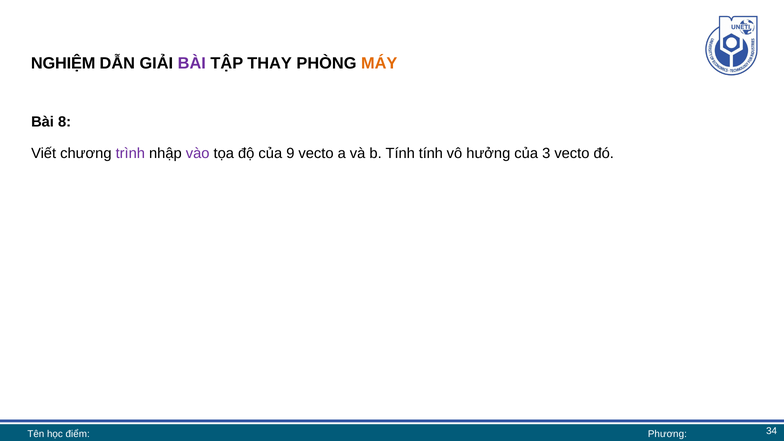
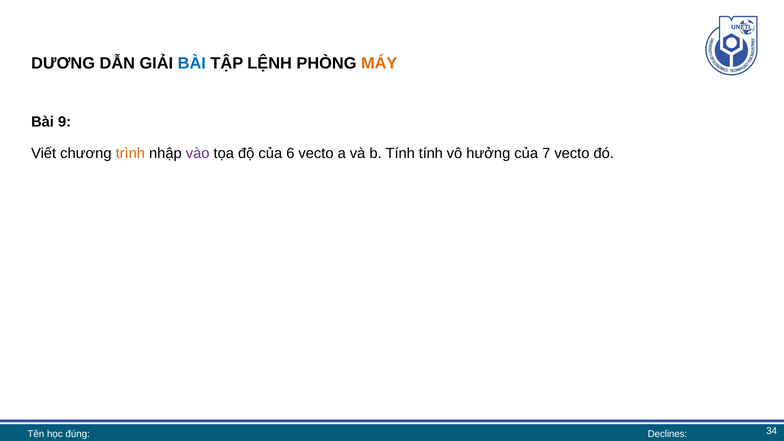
NGHIỆM: NGHIỆM -> DƯƠNG
BÀI at (192, 63) colour: purple -> blue
THAY: THAY -> LỆNH
8: 8 -> 9
trình colour: purple -> orange
9: 9 -> 6
3: 3 -> 7
điểm: điểm -> đúng
Phương: Phương -> Declines
